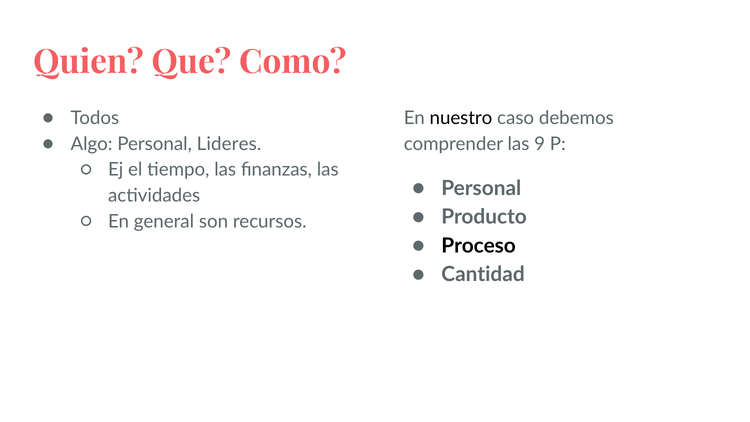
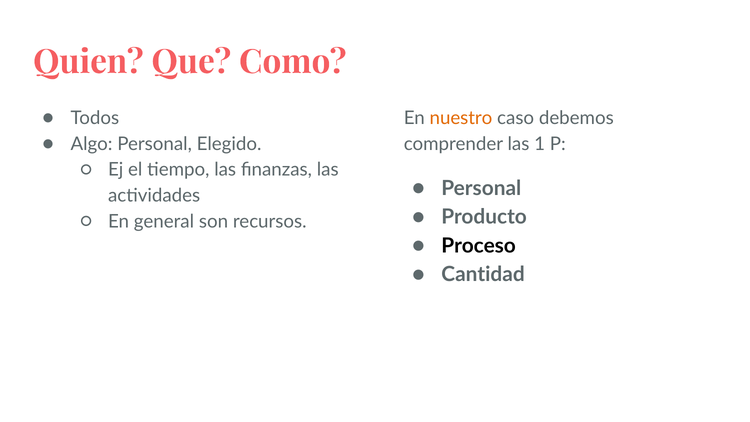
nuestro colour: black -> orange
Lideres: Lideres -> Elegido
9: 9 -> 1
